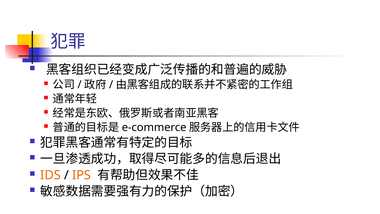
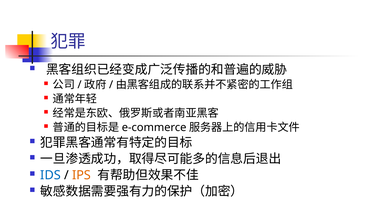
IDS colour: orange -> blue
